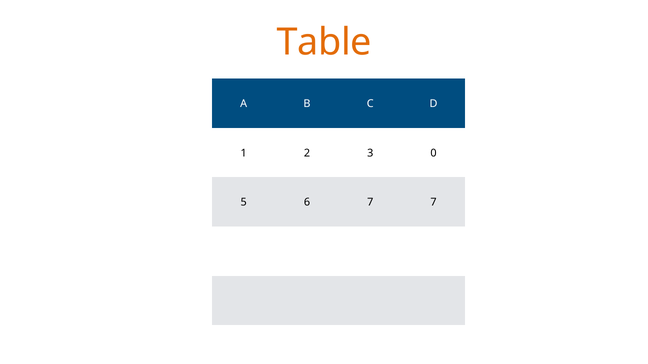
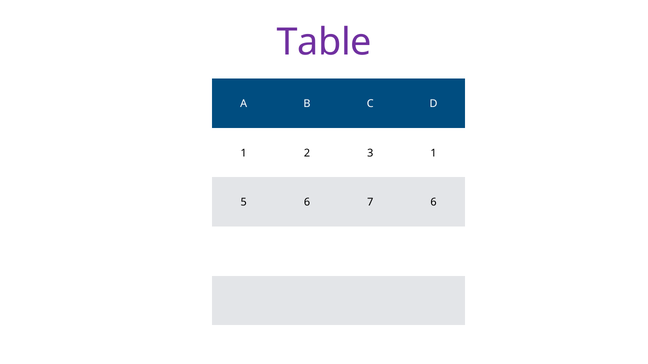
Table colour: orange -> purple
3 0: 0 -> 1
7 7: 7 -> 6
